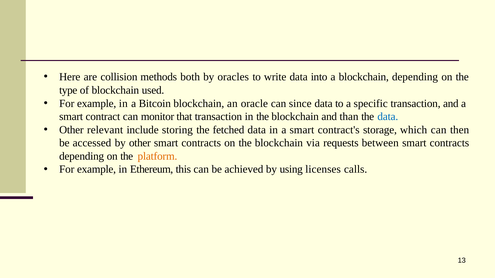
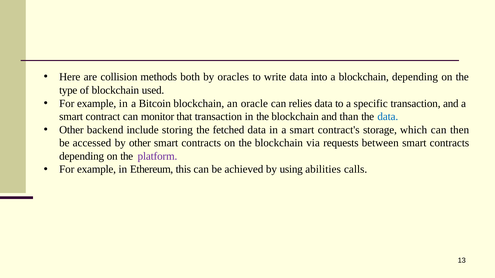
since: since -> relies
relevant: relevant -> backend
platform colour: orange -> purple
licenses: licenses -> abilities
